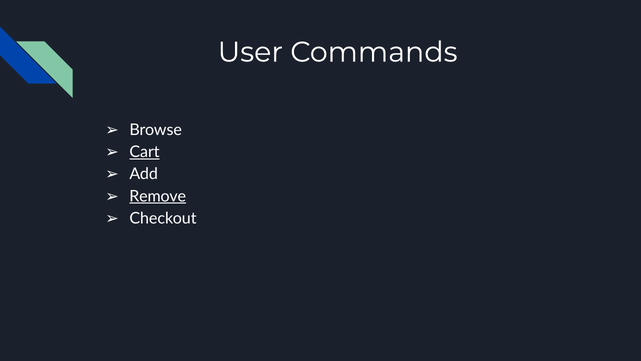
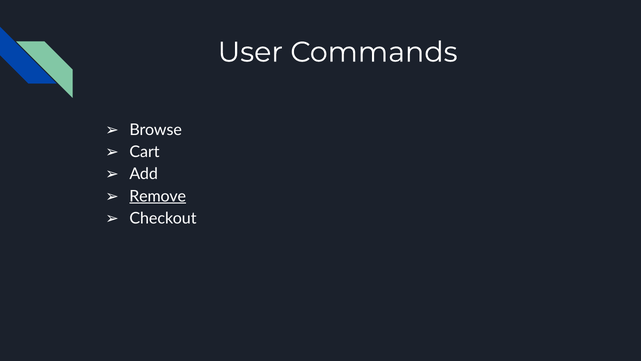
Cart underline: present -> none
